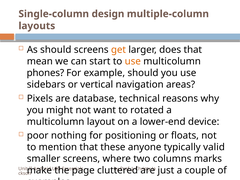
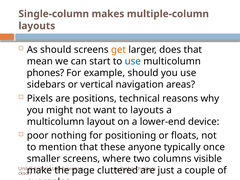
design: design -> makes
use at (133, 61) colour: orange -> blue
database: database -> positions
to rotated: rotated -> layouts
valid: valid -> once
marks: marks -> visible
